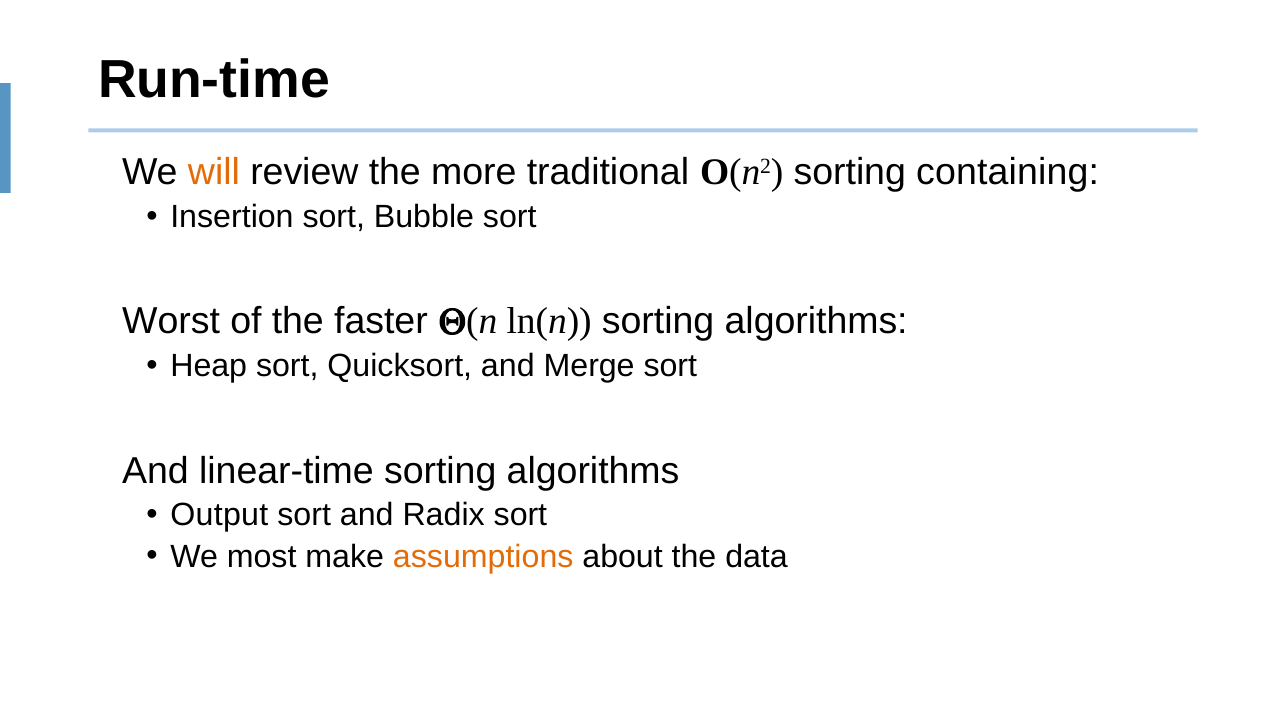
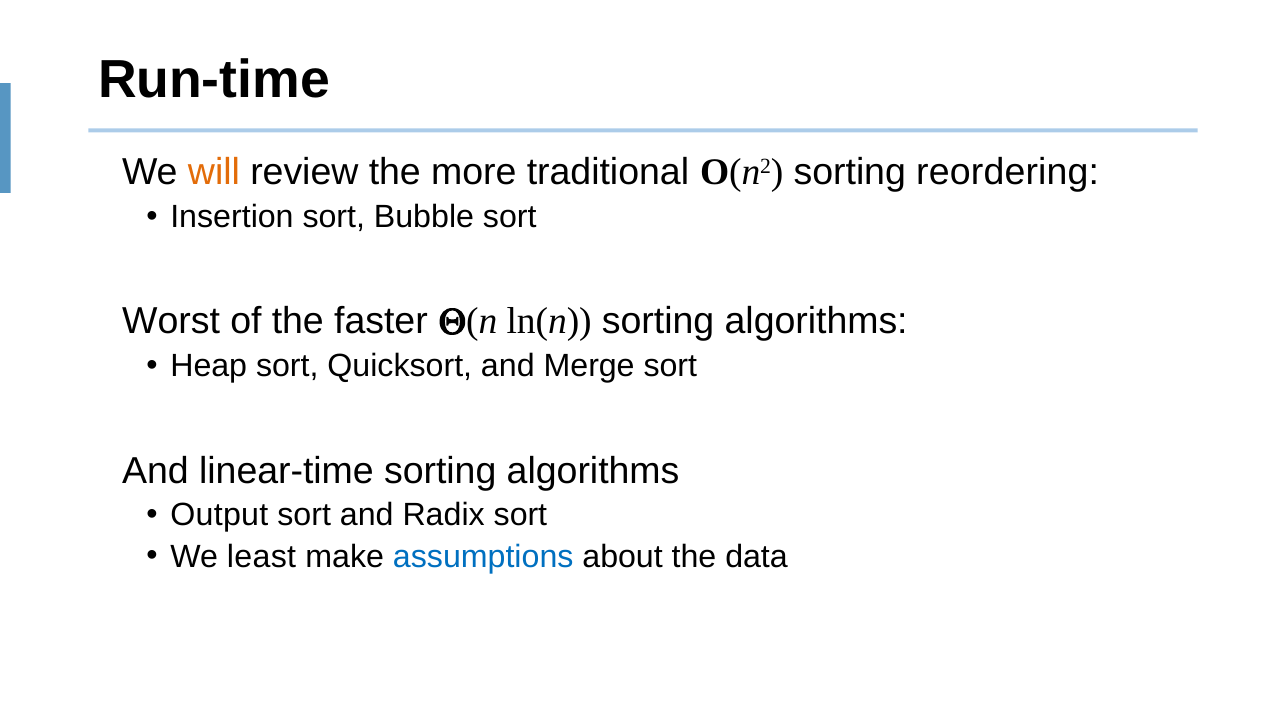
containing: containing -> reordering
most: most -> least
assumptions colour: orange -> blue
